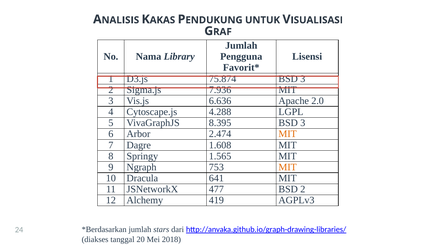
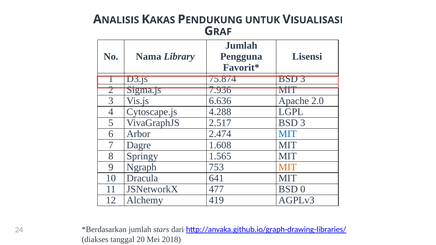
8.395: 8.395 -> 2.517
MIT at (288, 134) colour: orange -> blue
BSD 2: 2 -> 0
